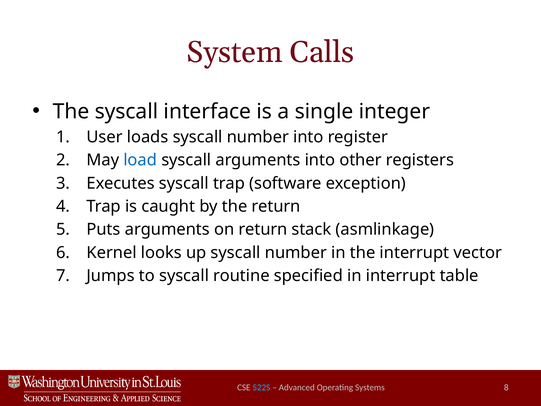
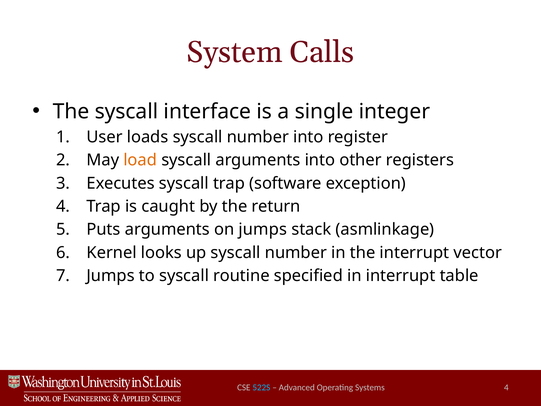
load colour: blue -> orange
on return: return -> jumps
Systems 8: 8 -> 4
